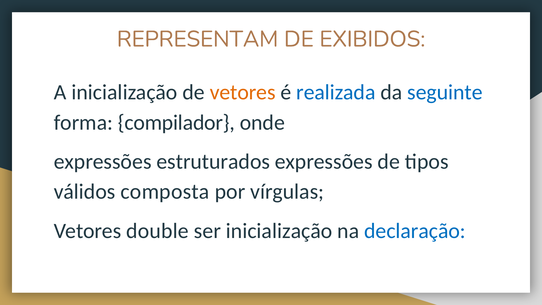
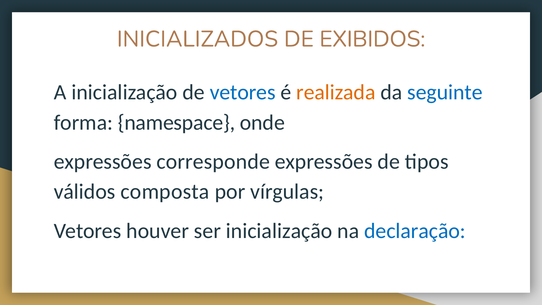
REPRESENTAM: REPRESENTAM -> INICIALIZADOS
vetores at (243, 92) colour: orange -> blue
realizada colour: blue -> orange
compilador: compilador -> namespace
estruturados: estruturados -> corresponde
double: double -> houver
